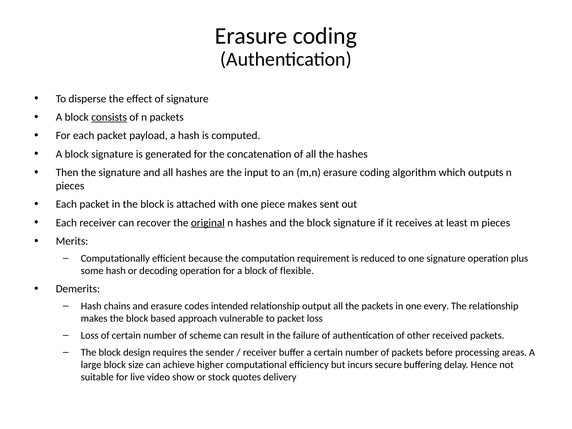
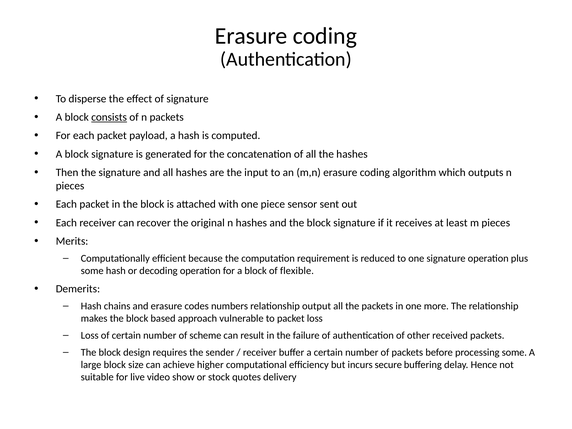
piece makes: makes -> sensor
original underline: present -> none
intended: intended -> numbers
every: every -> more
processing areas: areas -> some
